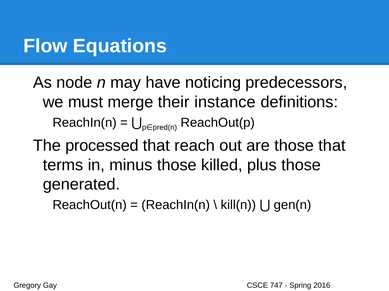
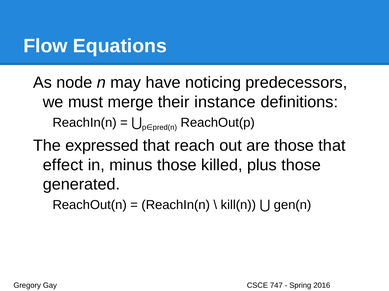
processed: processed -> expressed
terms: terms -> effect
